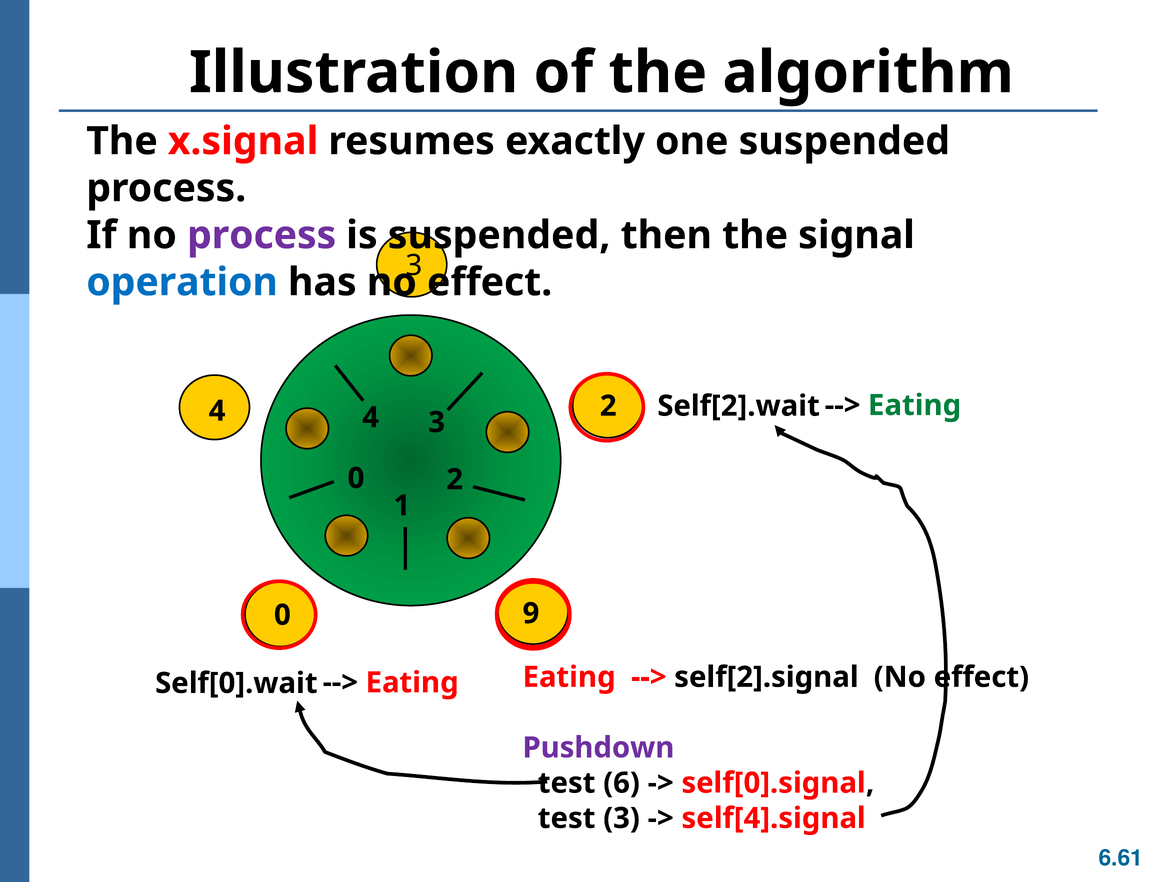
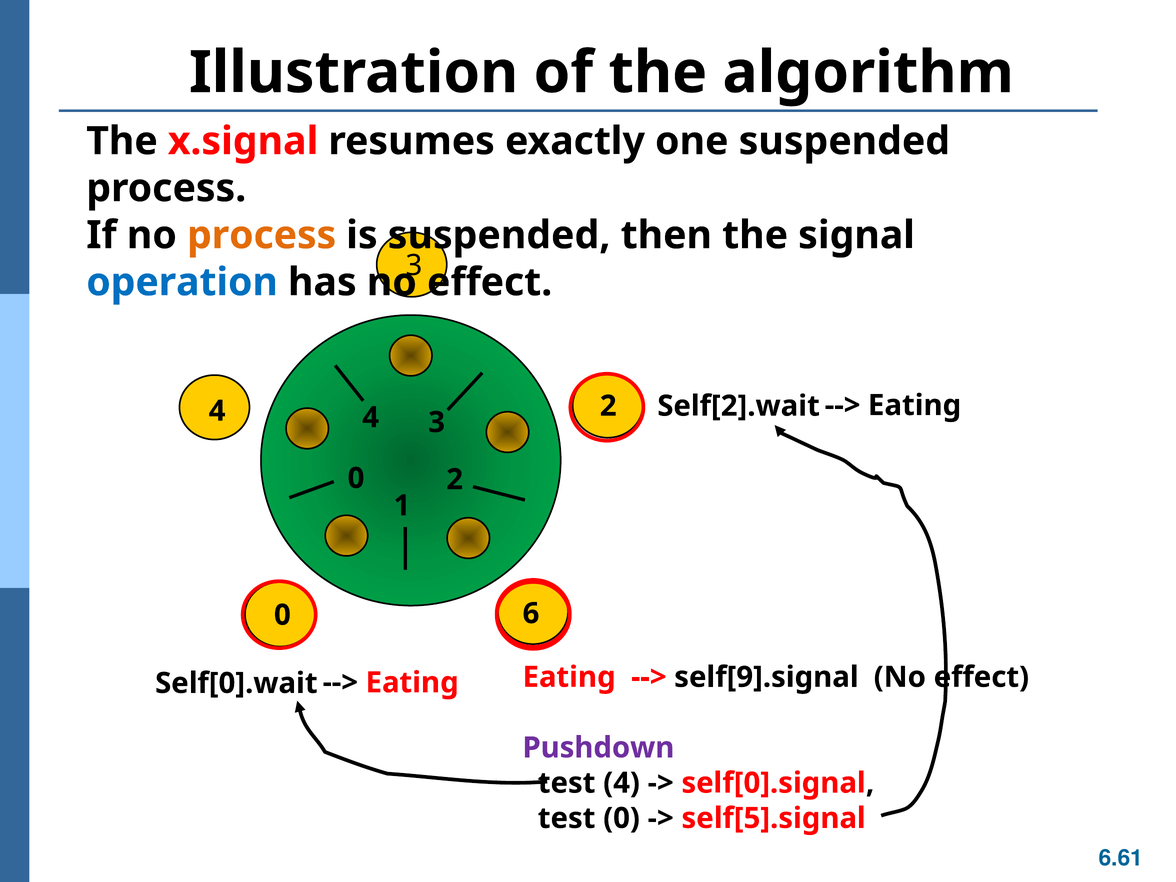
process at (262, 235) colour: purple -> orange
Eating at (915, 405) colour: green -> black
9: 9 -> 6
self[2].signal: self[2].signal -> self[9].signal
test 6: 6 -> 4
test 3: 3 -> 0
self[4].signal: self[4].signal -> self[5].signal
